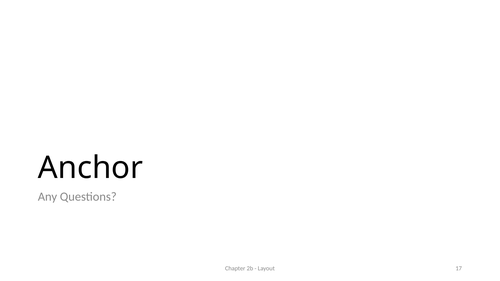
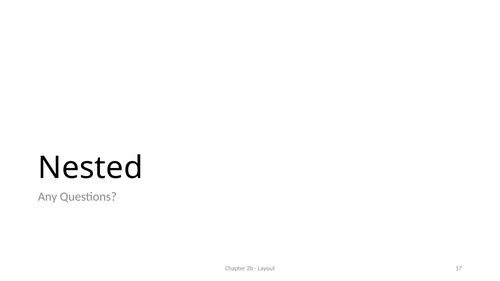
Anchor: Anchor -> Nested
